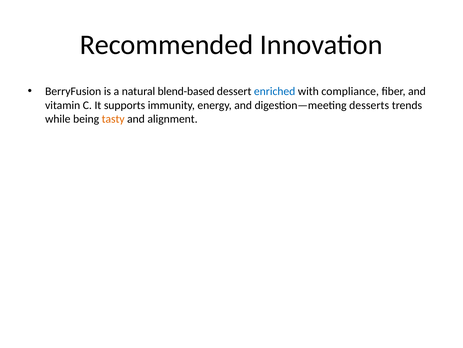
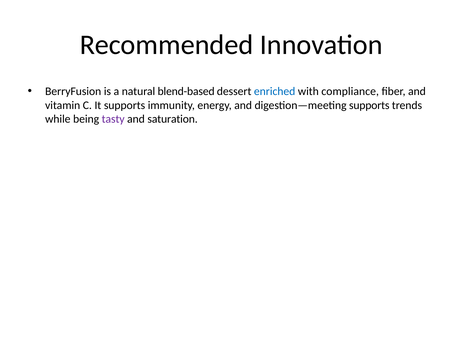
digestion—meeting desserts: desserts -> supports
tasty colour: orange -> purple
alignment: alignment -> saturation
